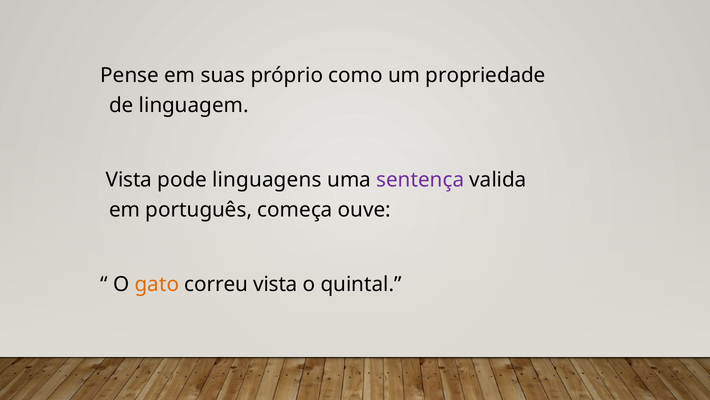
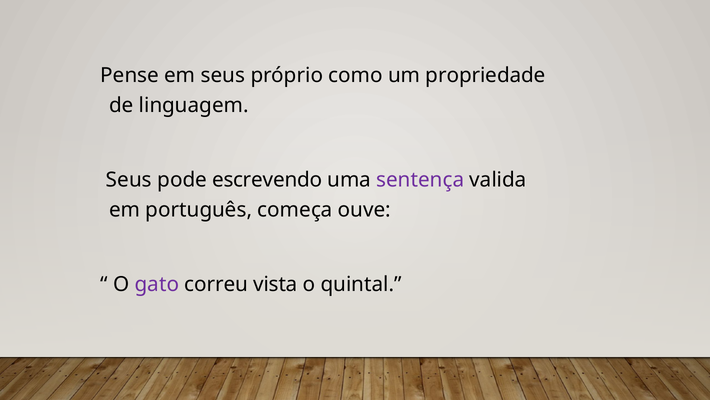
em suas: suas -> seus
Vista at (129, 179): Vista -> Seus
linguagens: linguagens -> escrevendo
gato colour: orange -> purple
